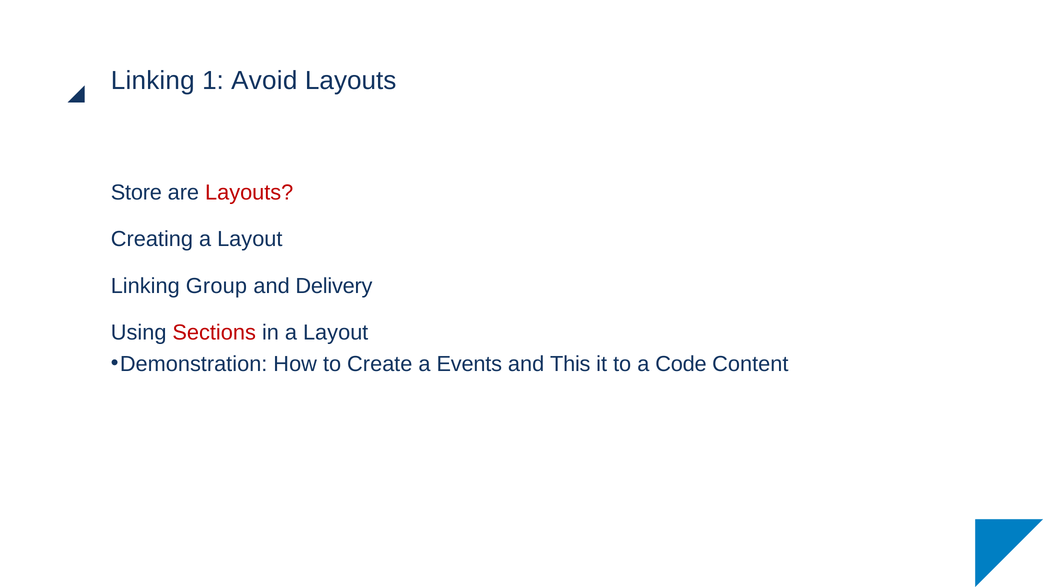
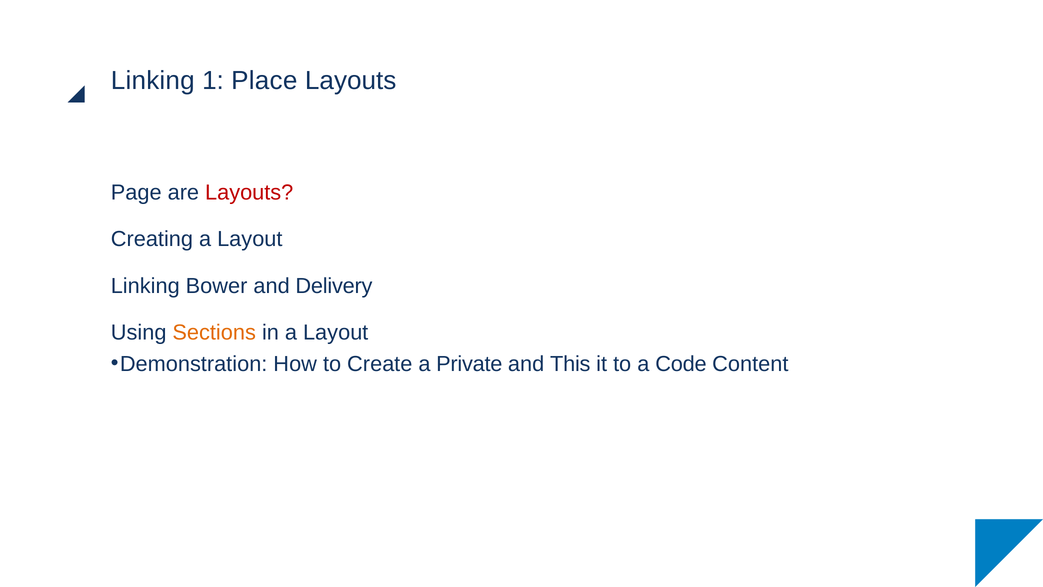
Avoid: Avoid -> Place
Store: Store -> Page
Group: Group -> Bower
Sections colour: red -> orange
Events: Events -> Private
